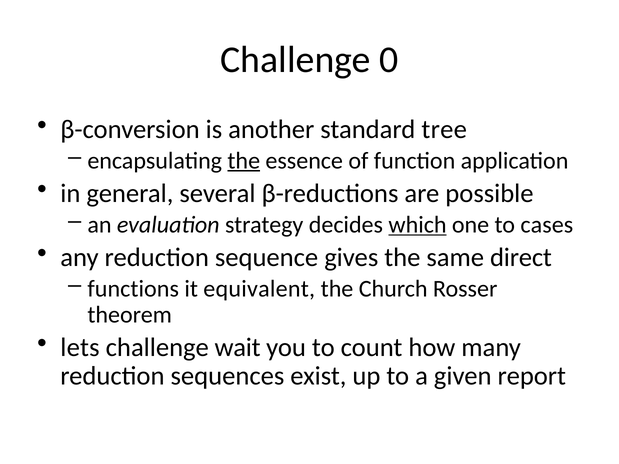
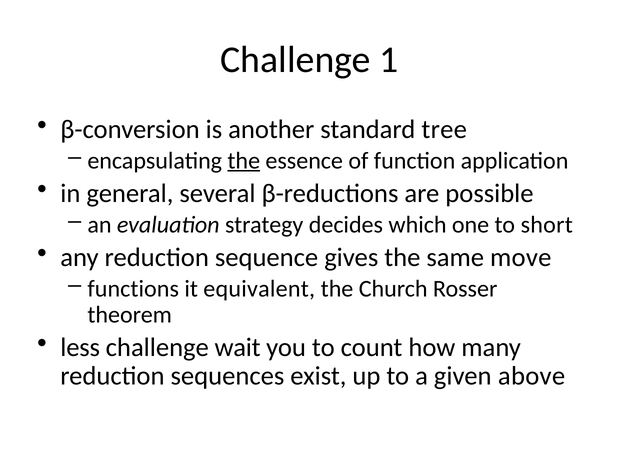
0: 0 -> 1
which underline: present -> none
cases: cases -> short
direct: direct -> move
lets: lets -> less
report: report -> above
